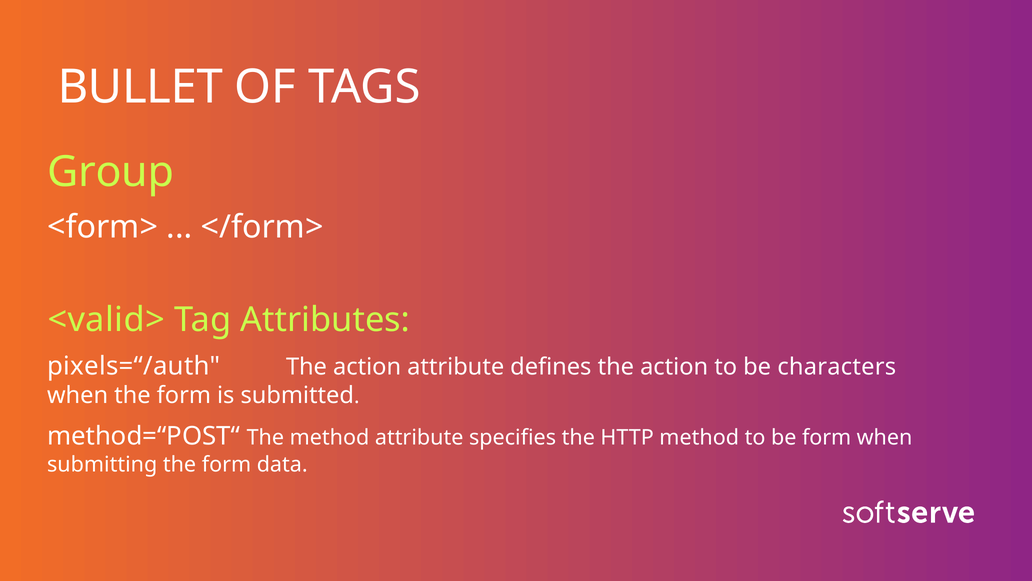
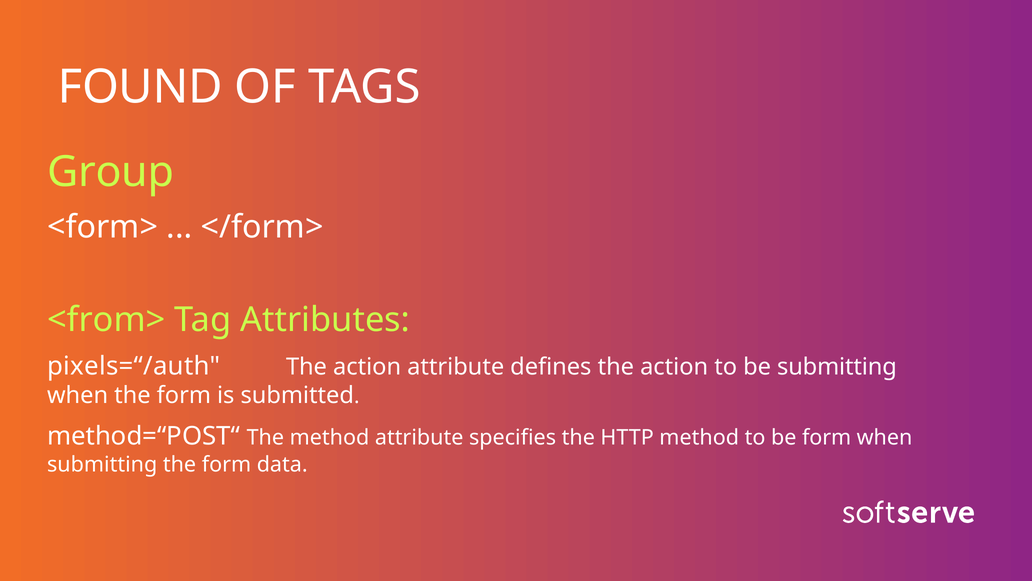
BULLET: BULLET -> FOUND
<valid>: <valid> -> <from>
be characters: characters -> submitting
